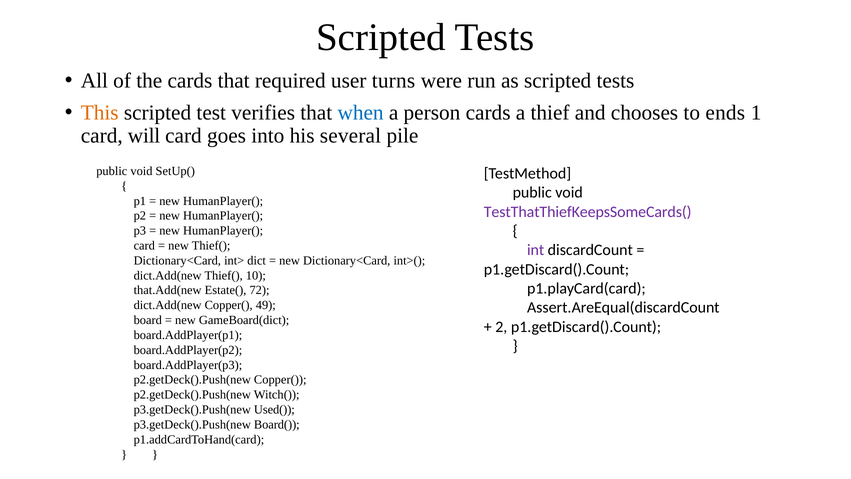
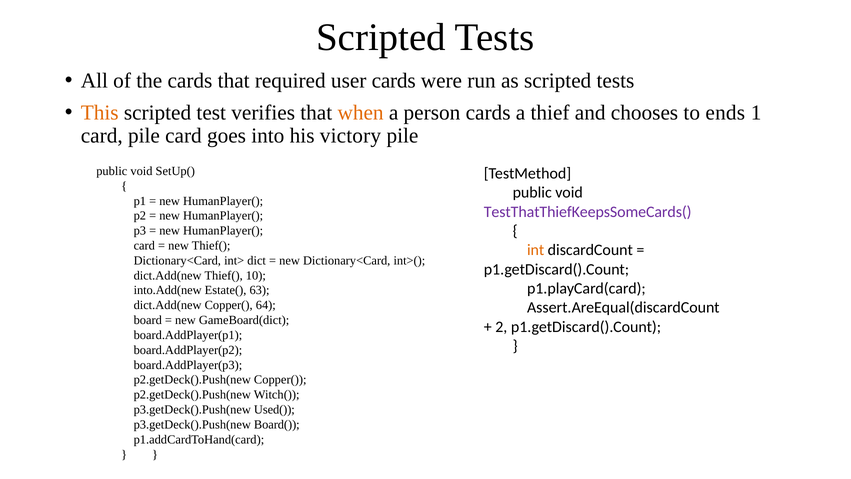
user turns: turns -> cards
when colour: blue -> orange
card will: will -> pile
several: several -> victory
int colour: purple -> orange
that.Add(new: that.Add(new -> into.Add(new
72: 72 -> 63
49: 49 -> 64
